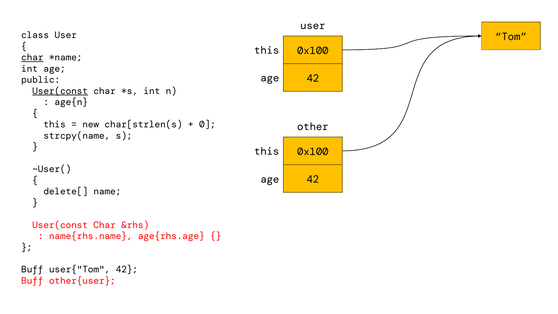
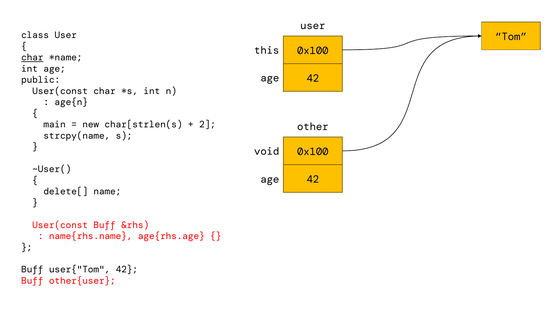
User(const at (60, 91) underline: present -> none
this at (55, 124): this -> main
0: 0 -> 2
this at (267, 151): this -> void
Char at (105, 225): Char -> Buff
